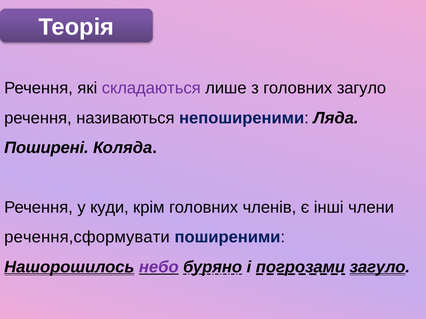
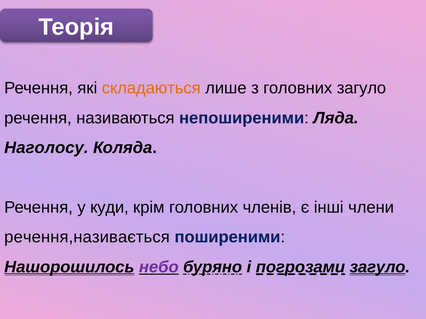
складаються colour: purple -> orange
Поширені: Поширені -> Наголосу
речення,сформувати: речення,сформувати -> речення,називається
